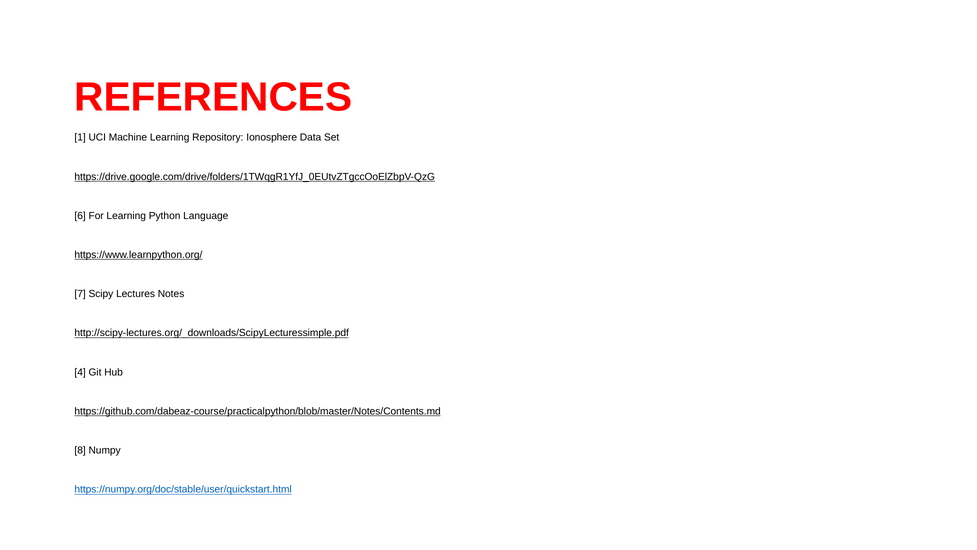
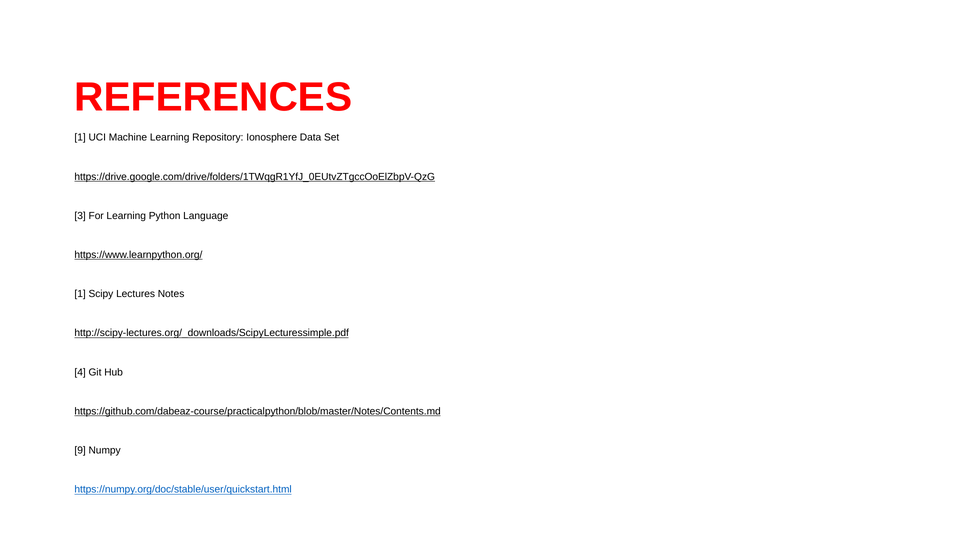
6: 6 -> 3
7 at (80, 294): 7 -> 1
8: 8 -> 9
